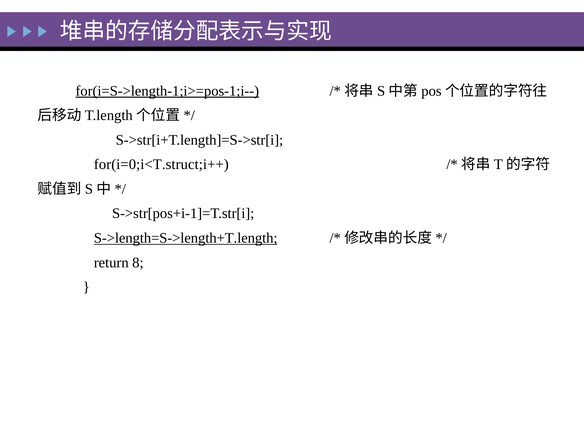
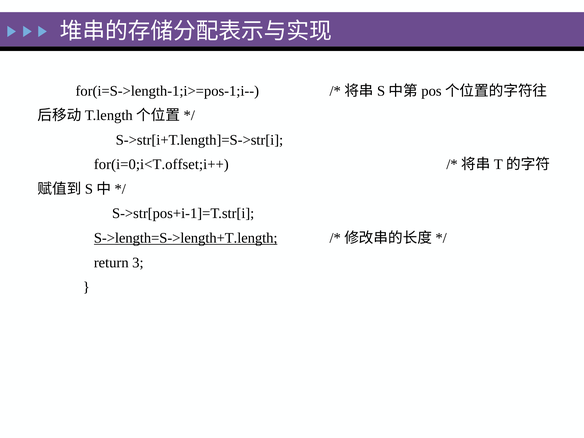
for(i=S->length-1;i>=pos-1;i-- underline: present -> none
for(i=0;i<T.struct;i++: for(i=0;i<T.struct;i++ -> for(i=0;i<T.offset;i++
8: 8 -> 3
